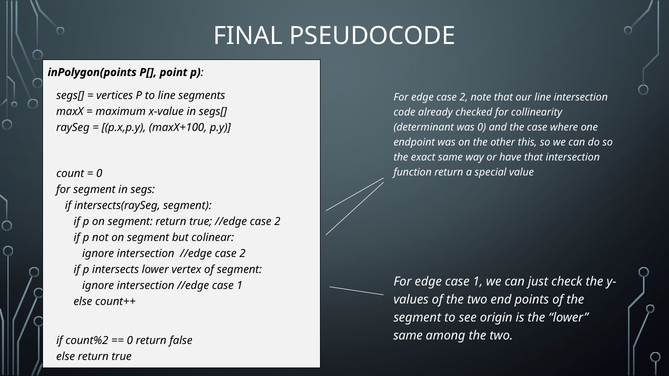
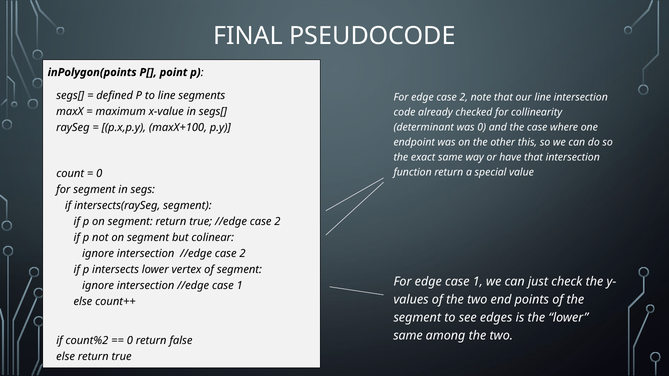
vertices: vertices -> defined
origin: origin -> edges
